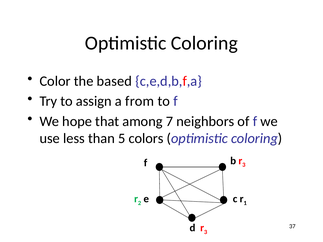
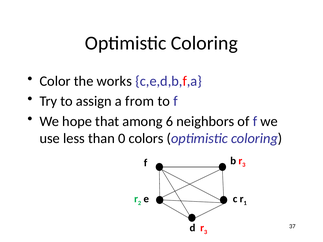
based: based -> works
7: 7 -> 6
5: 5 -> 0
